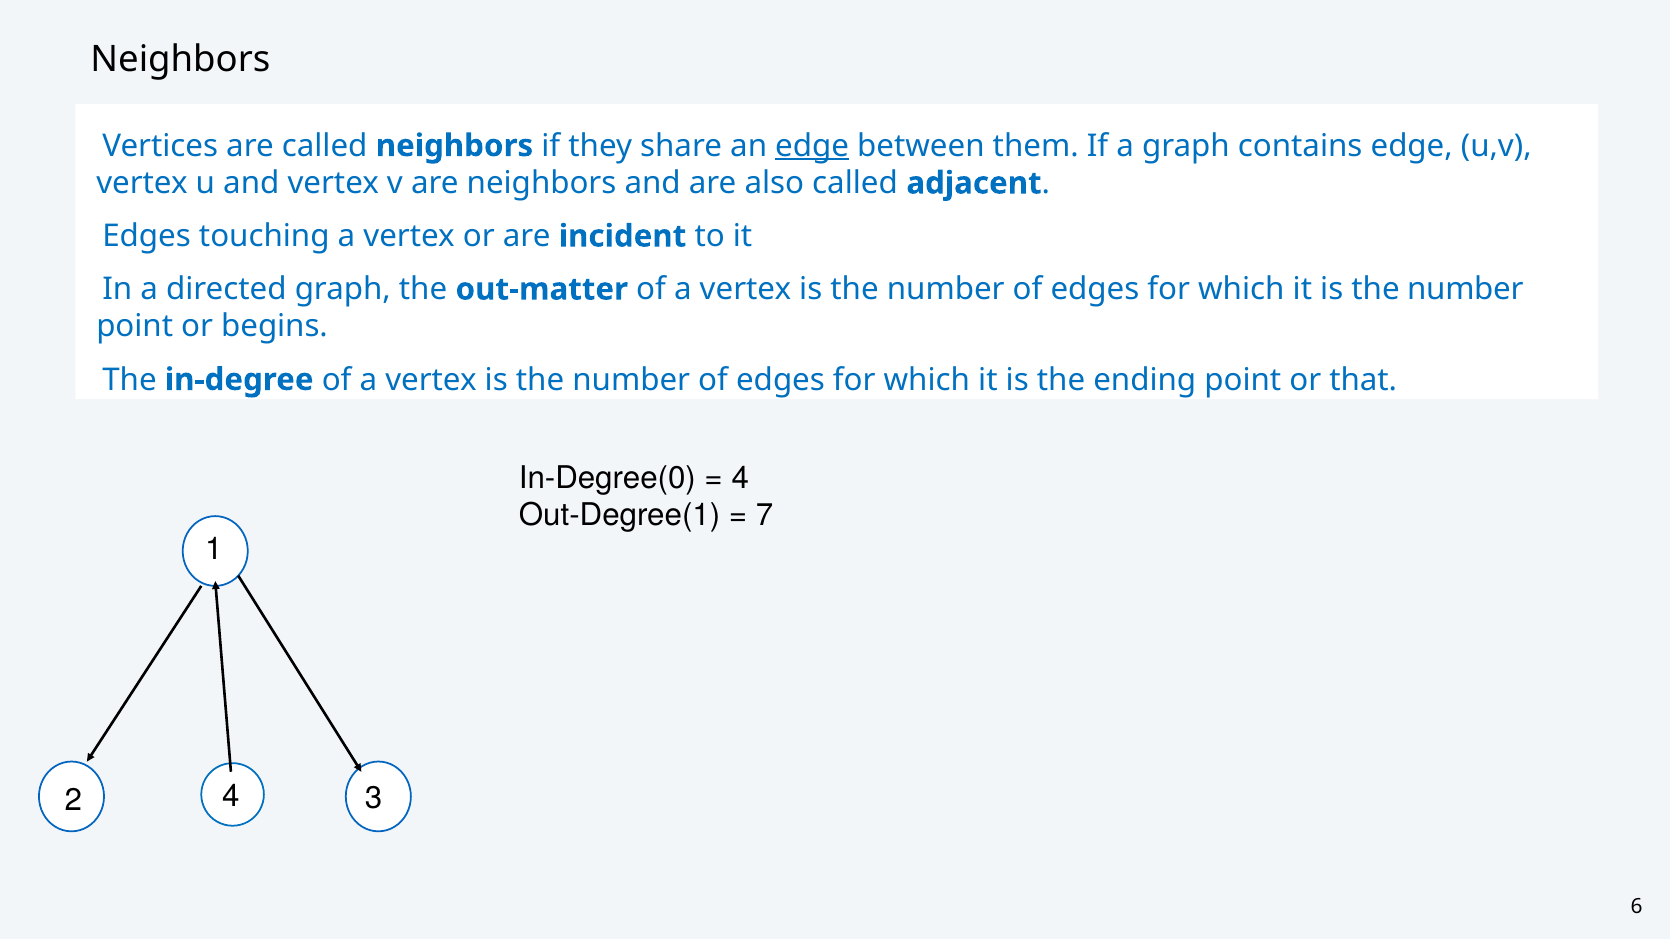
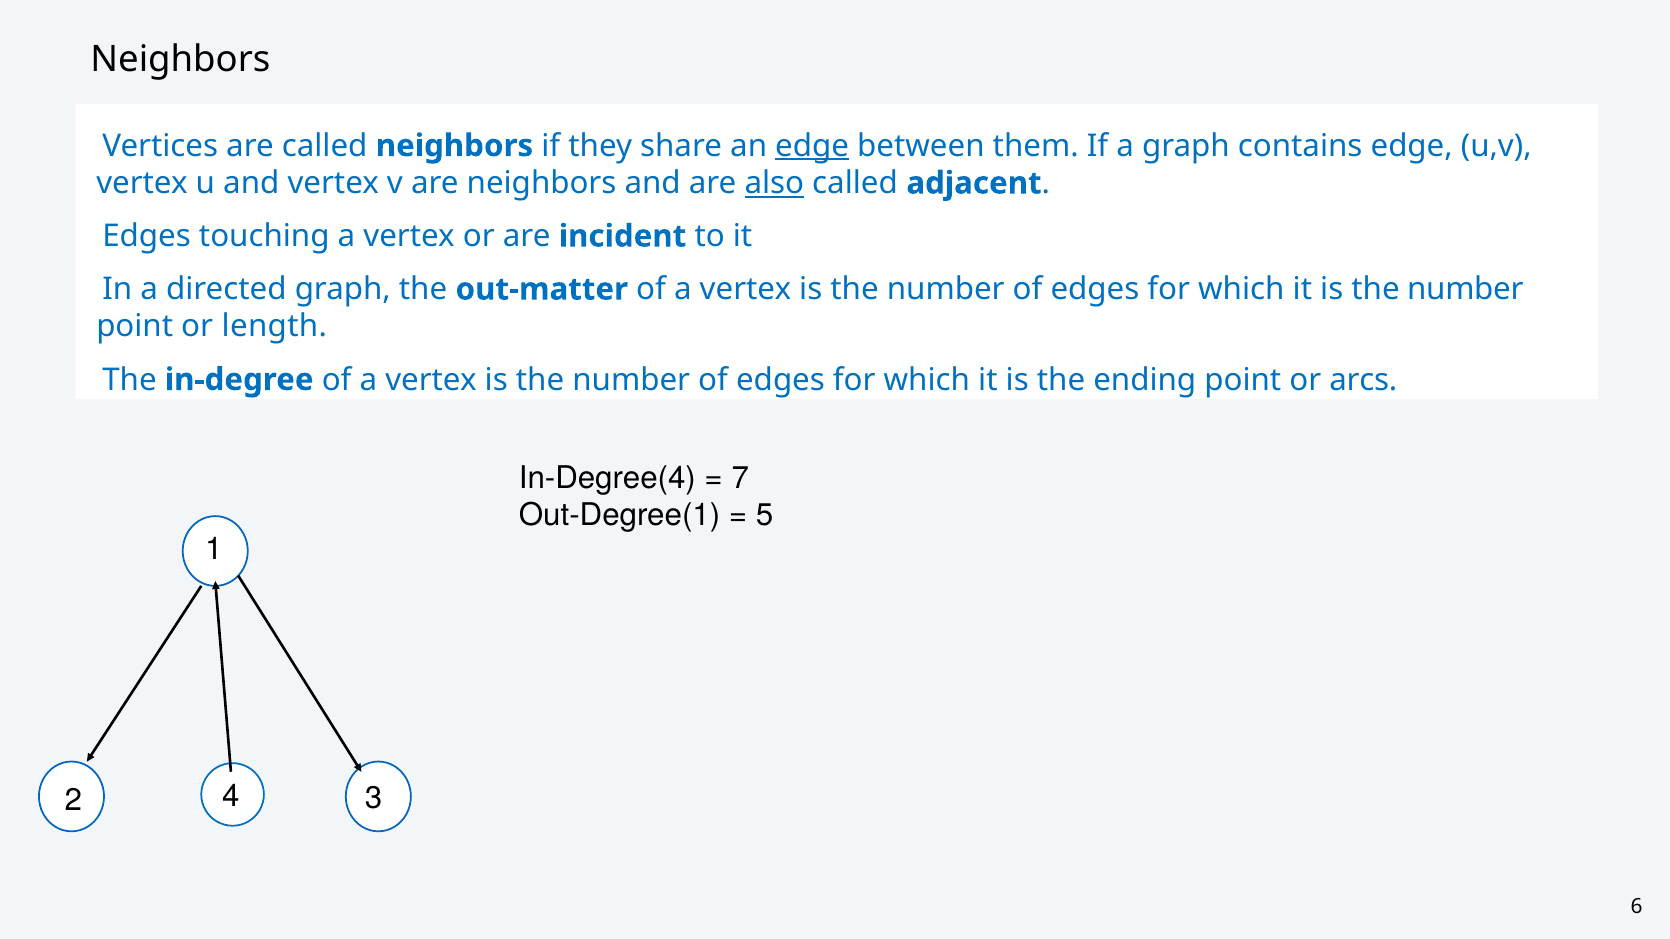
also underline: none -> present
begins: begins -> length
that: that -> arcs
In-Degree(0: In-Degree(0 -> In-Degree(4
4 at (740, 478): 4 -> 7
7: 7 -> 5
